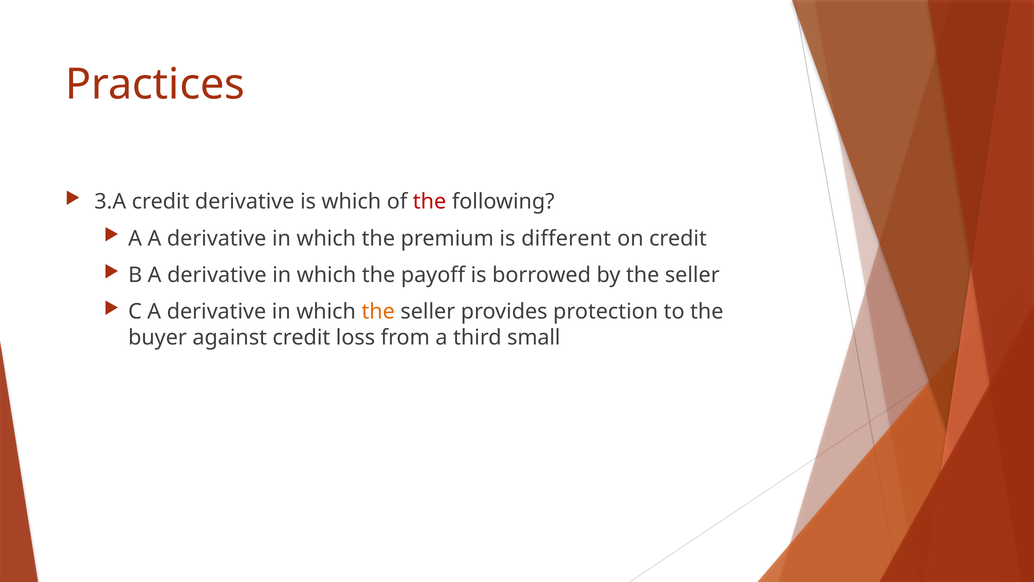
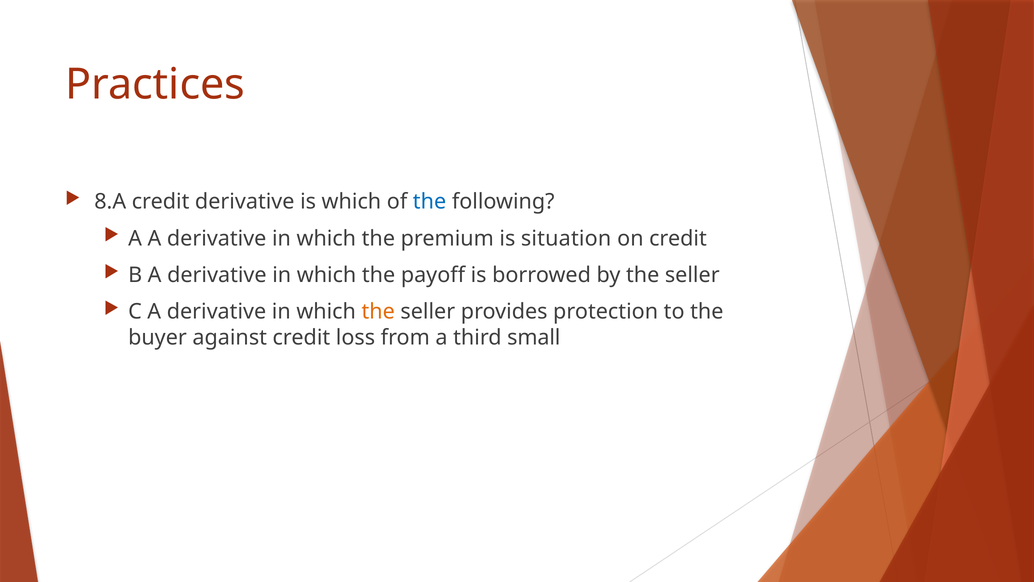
3.A: 3.A -> 8.A
the at (430, 202) colour: red -> blue
different: different -> situation
